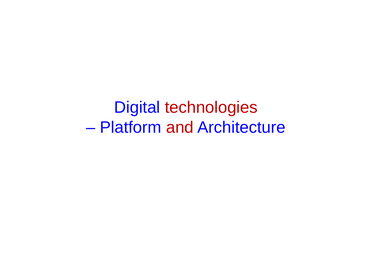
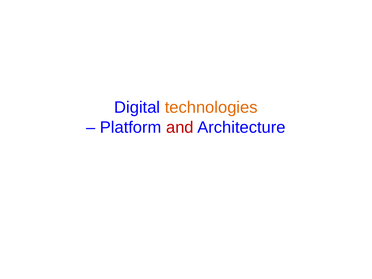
technologies colour: red -> orange
